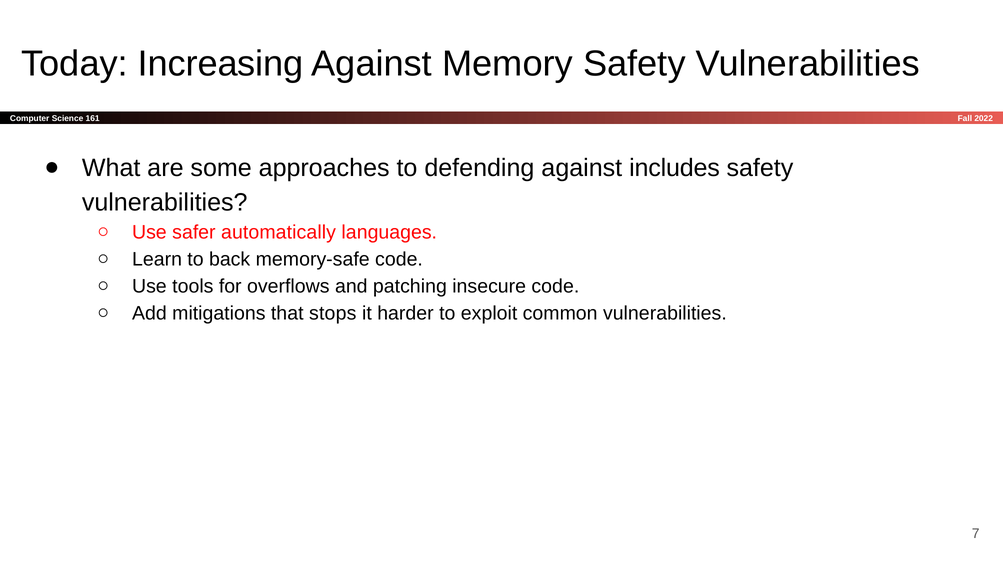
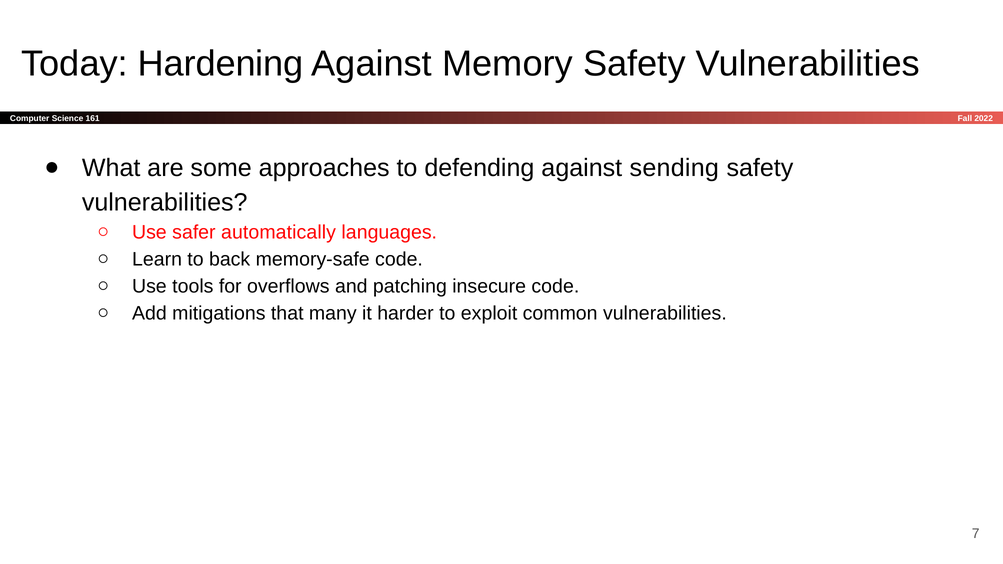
Increasing: Increasing -> Hardening
includes: includes -> sending
stops: stops -> many
